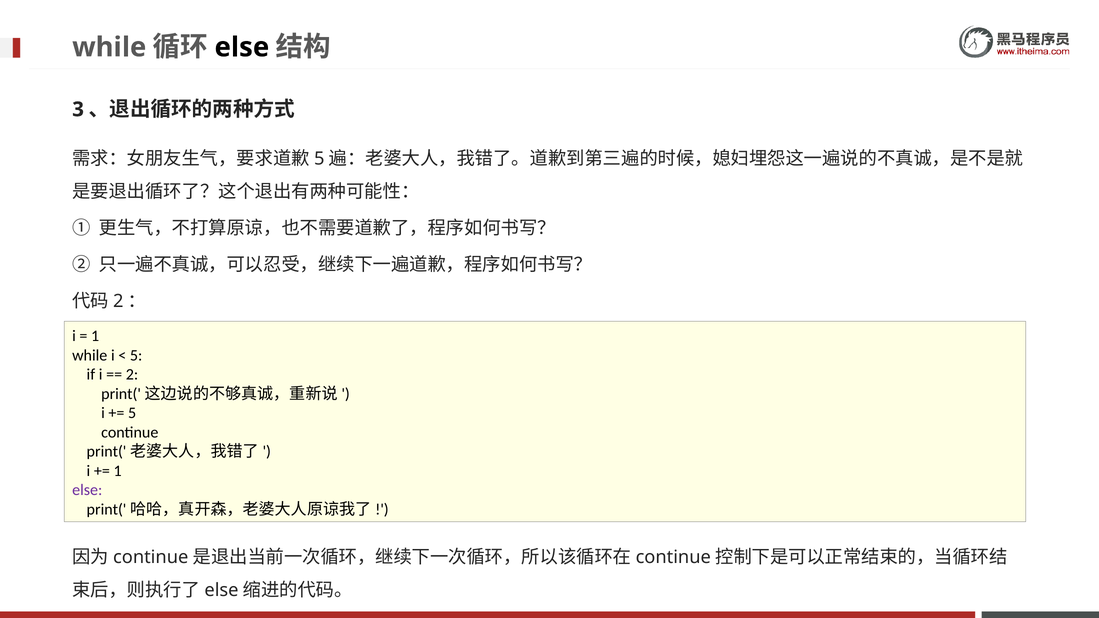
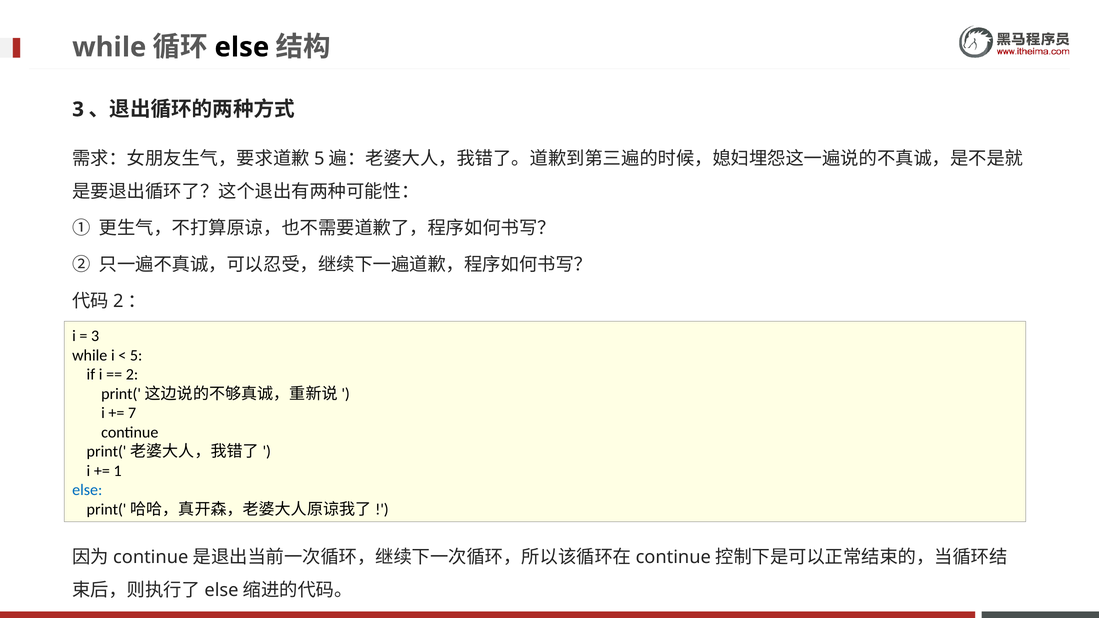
1 at (95, 336): 1 -> 3
5 at (132, 413): 5 -> 7
else at (87, 490) colour: purple -> blue
